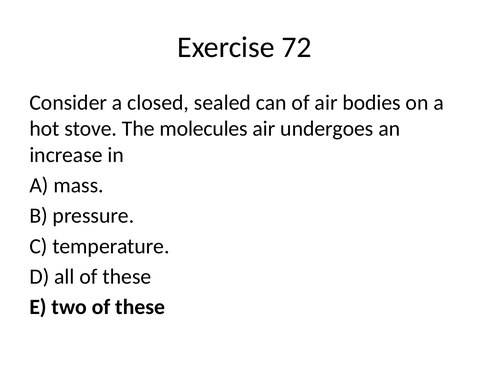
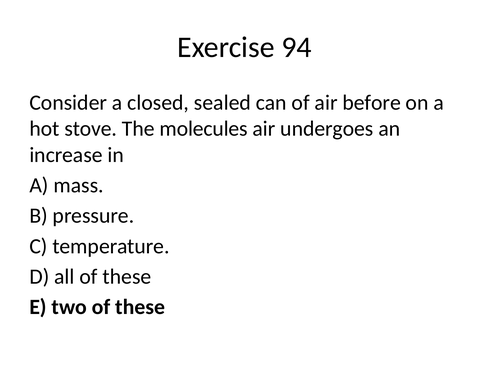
72: 72 -> 94
bodies: bodies -> before
